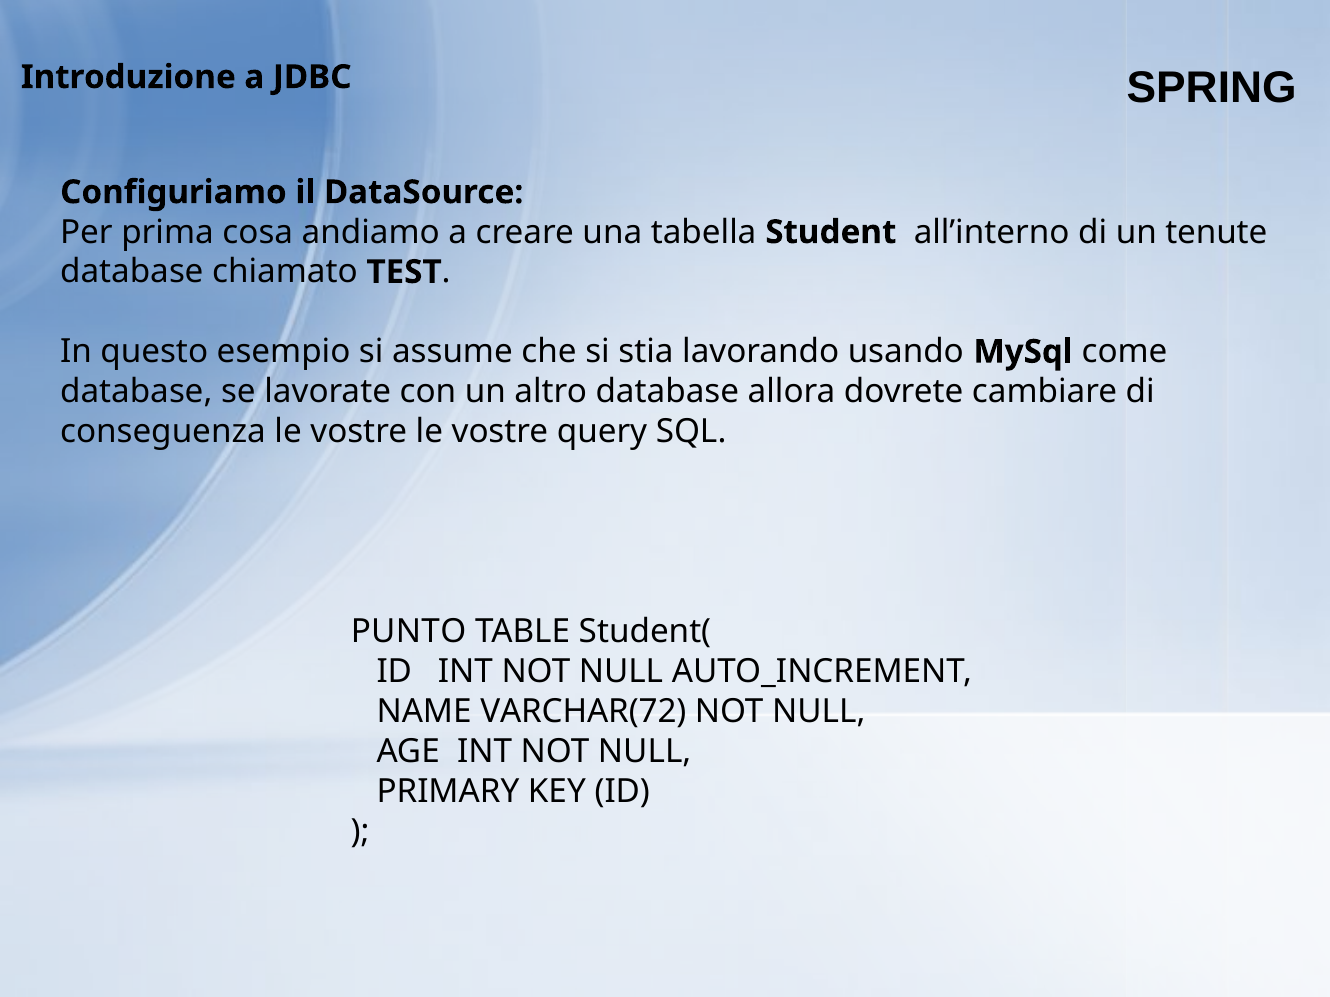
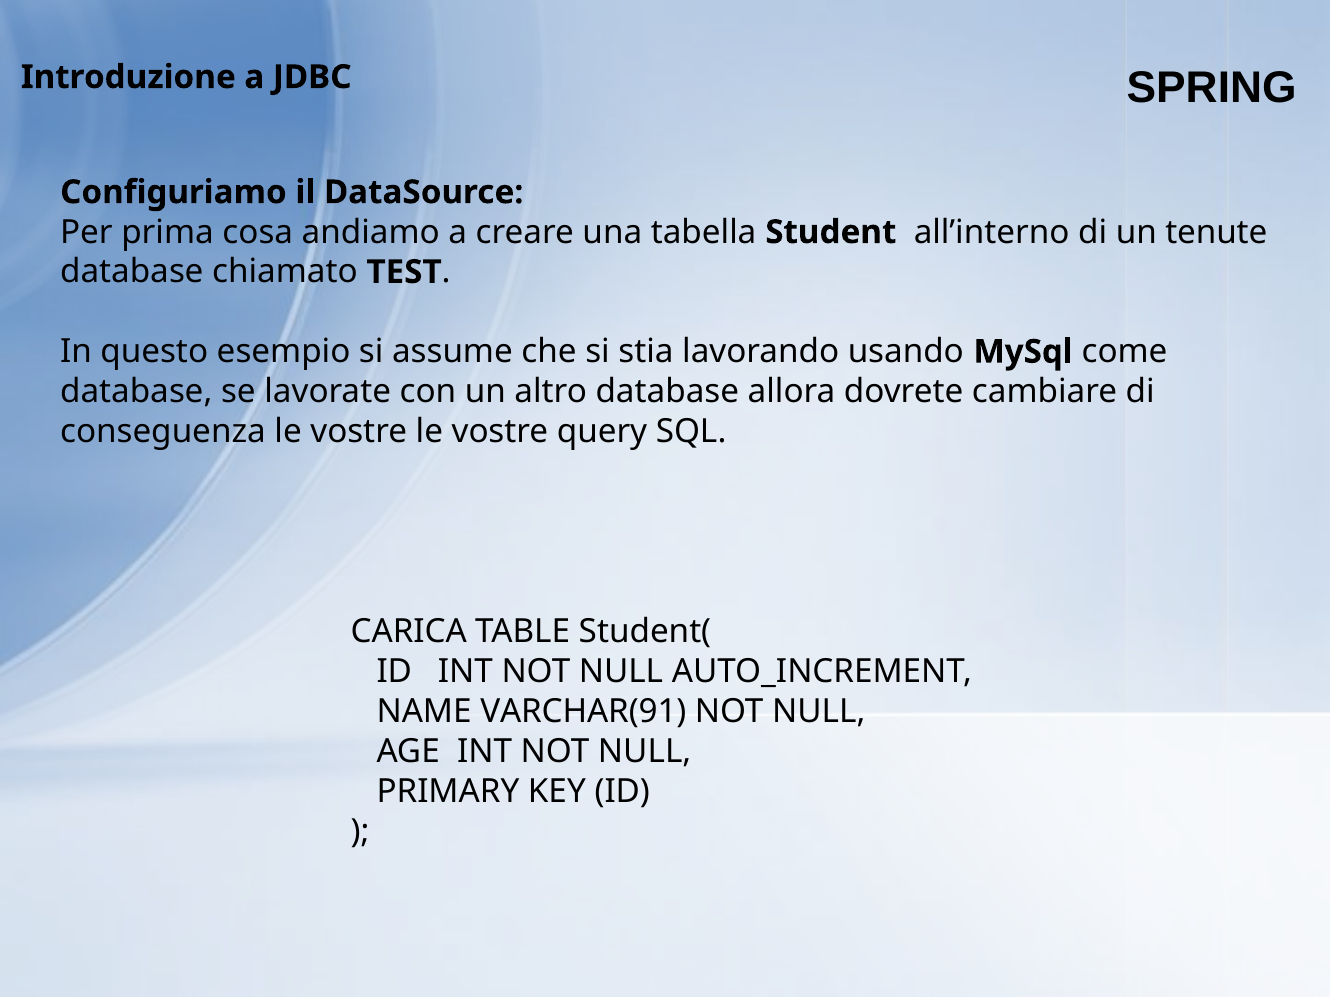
PUNTO: PUNTO -> CARICA
VARCHAR(72: VARCHAR(72 -> VARCHAR(91
